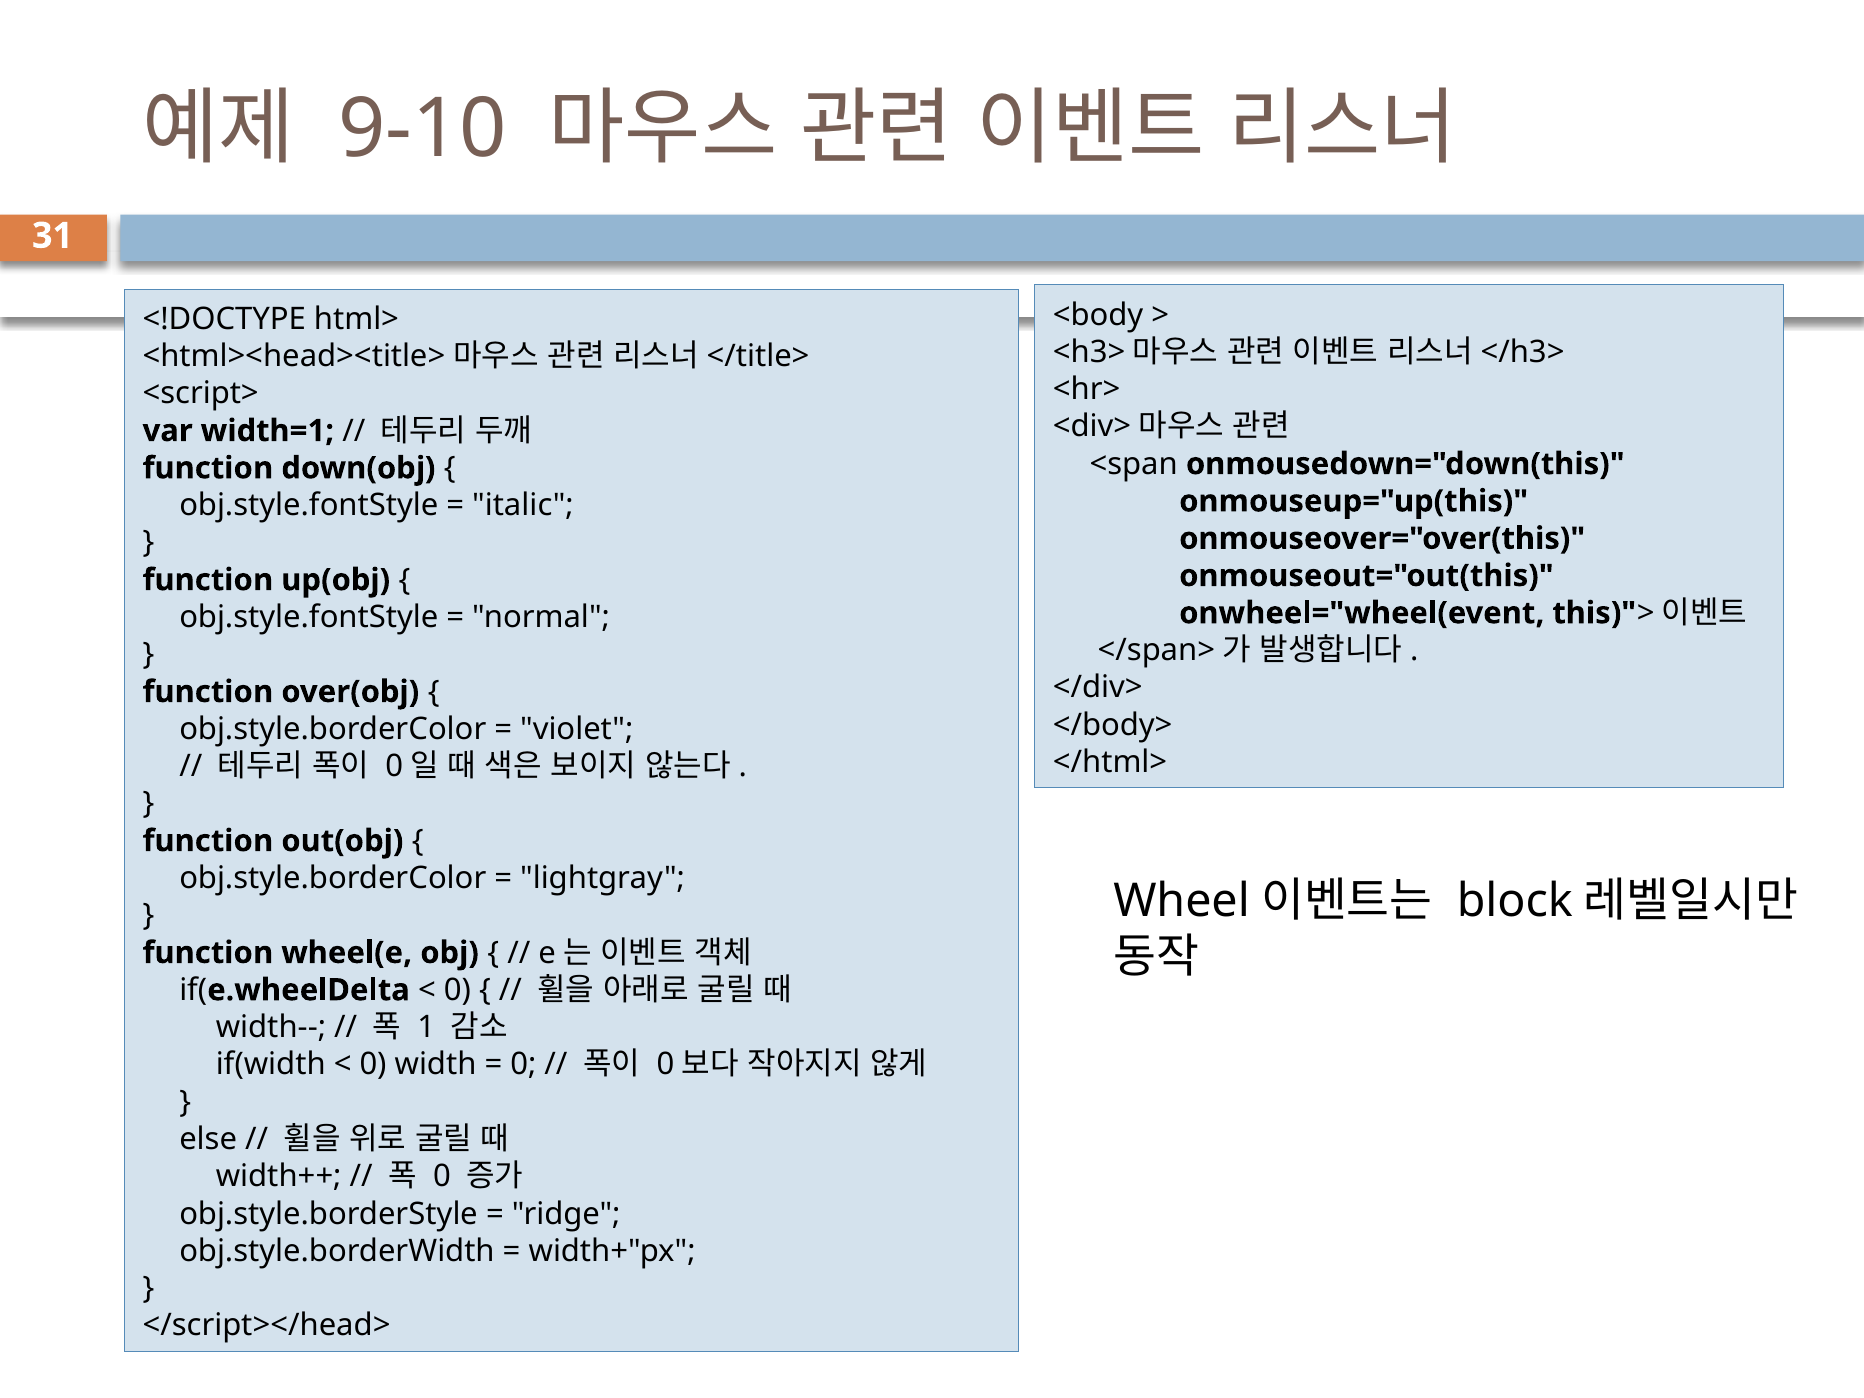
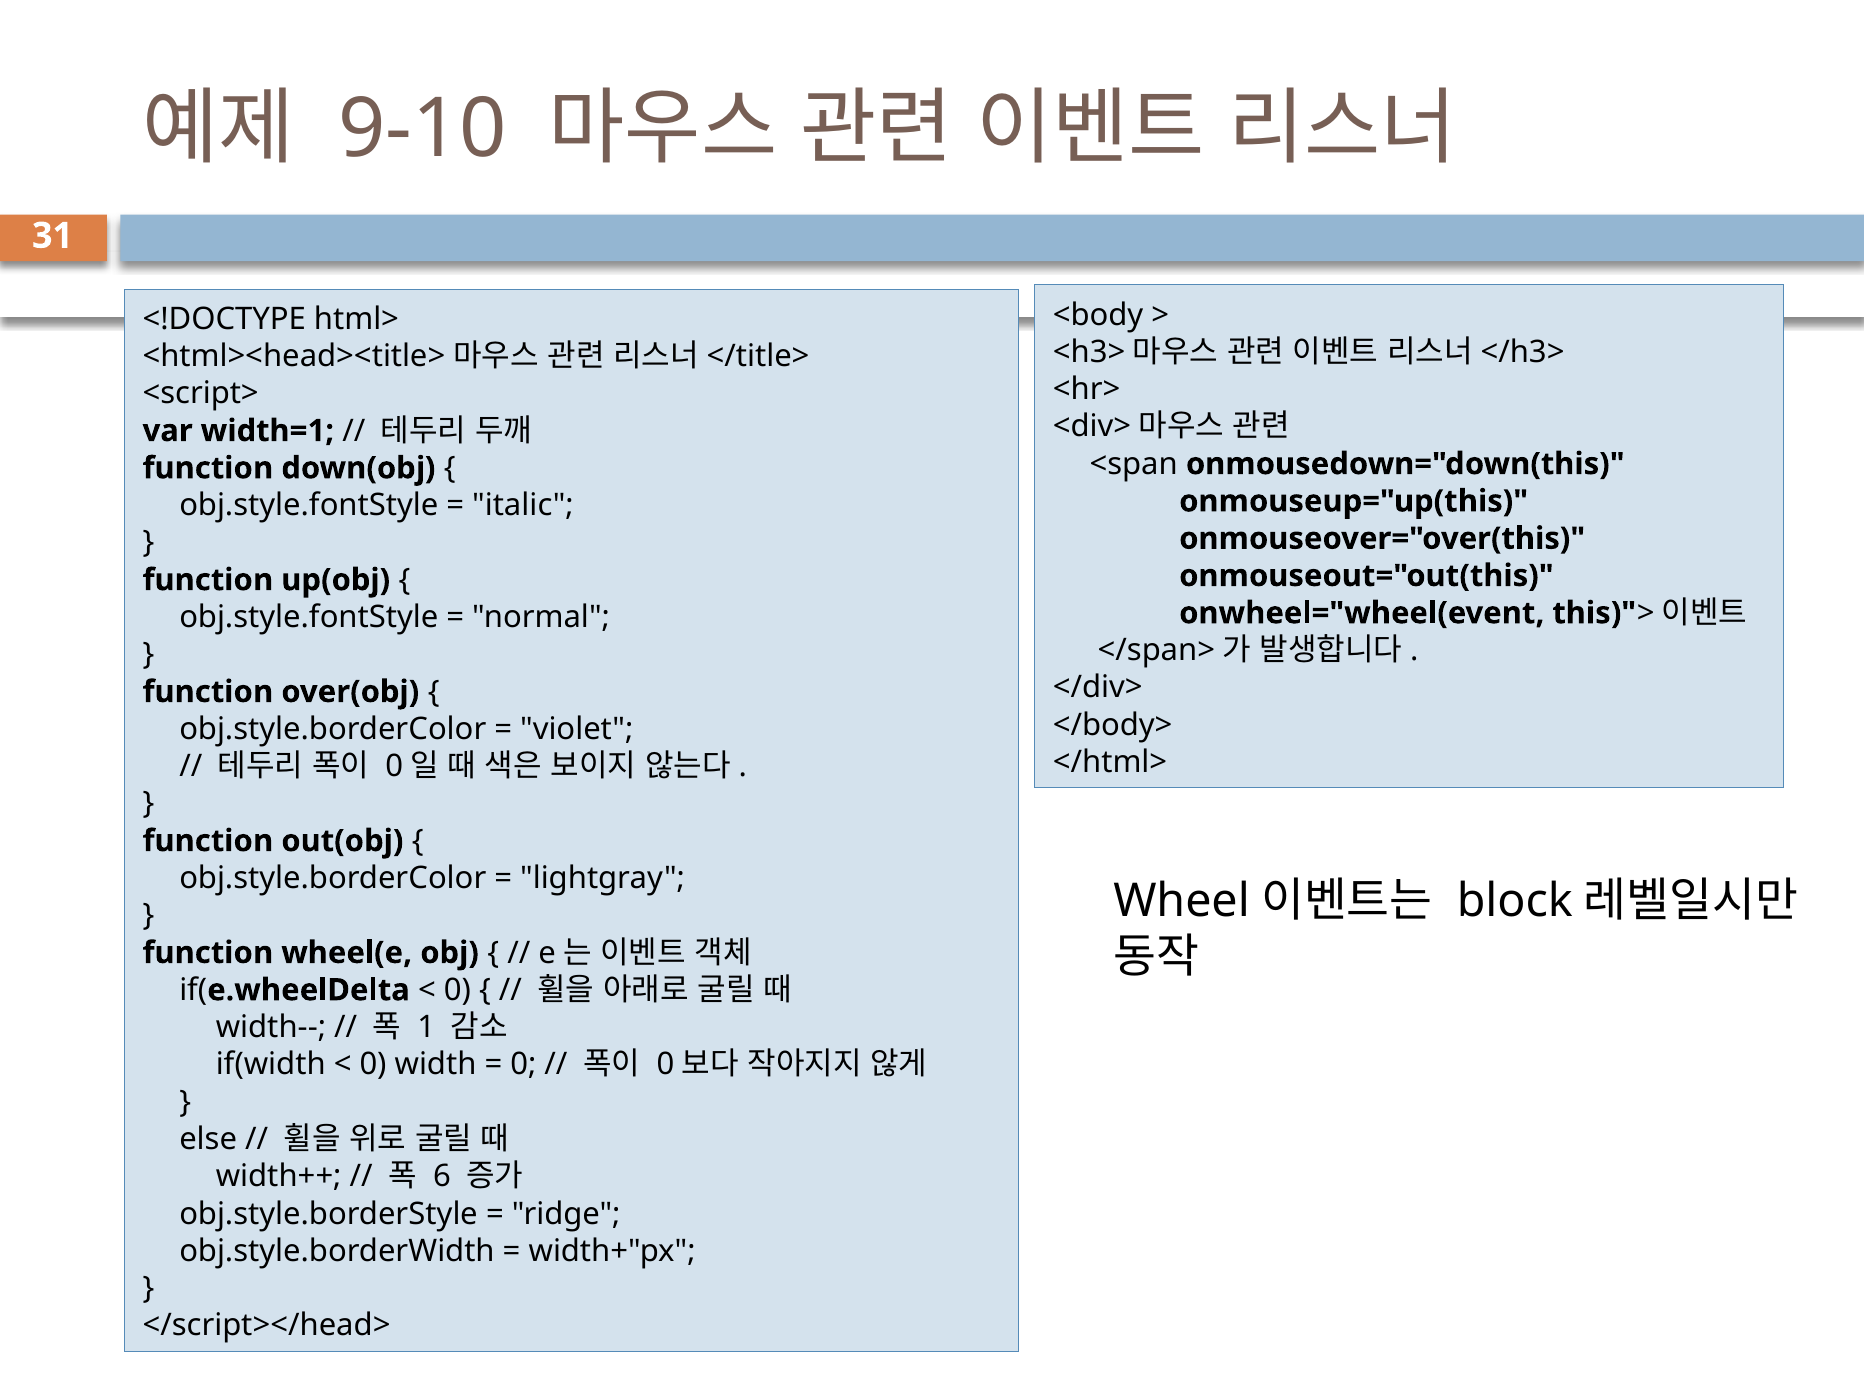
0 at (442, 1176): 0 -> 6
